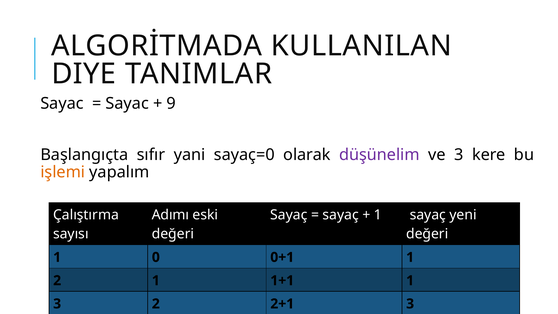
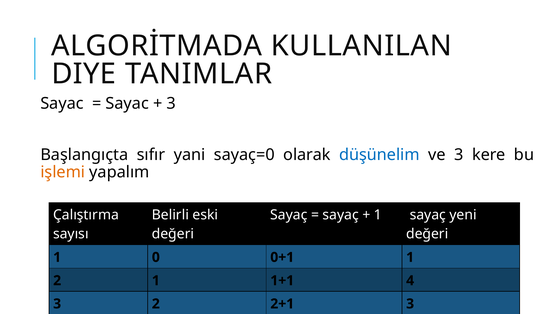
9 at (171, 103): 9 -> 3
düşünelim colour: purple -> blue
Adımı: Adımı -> Belirli
1+1 1: 1 -> 4
